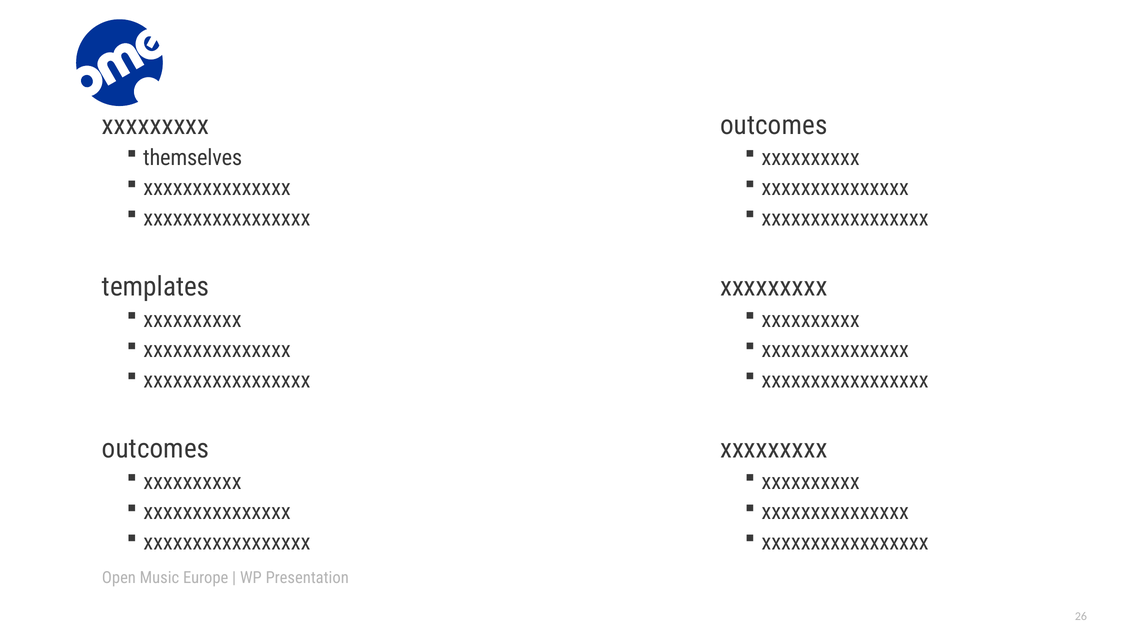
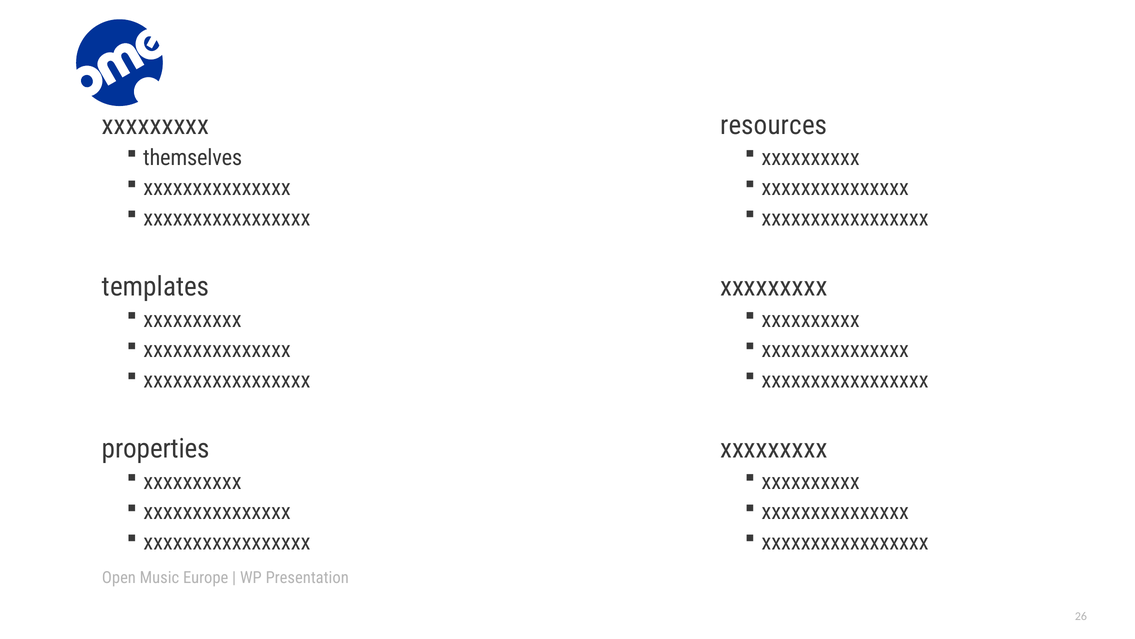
outcomes at (774, 125): outcomes -> resources
outcomes at (156, 449): outcomes -> properties
